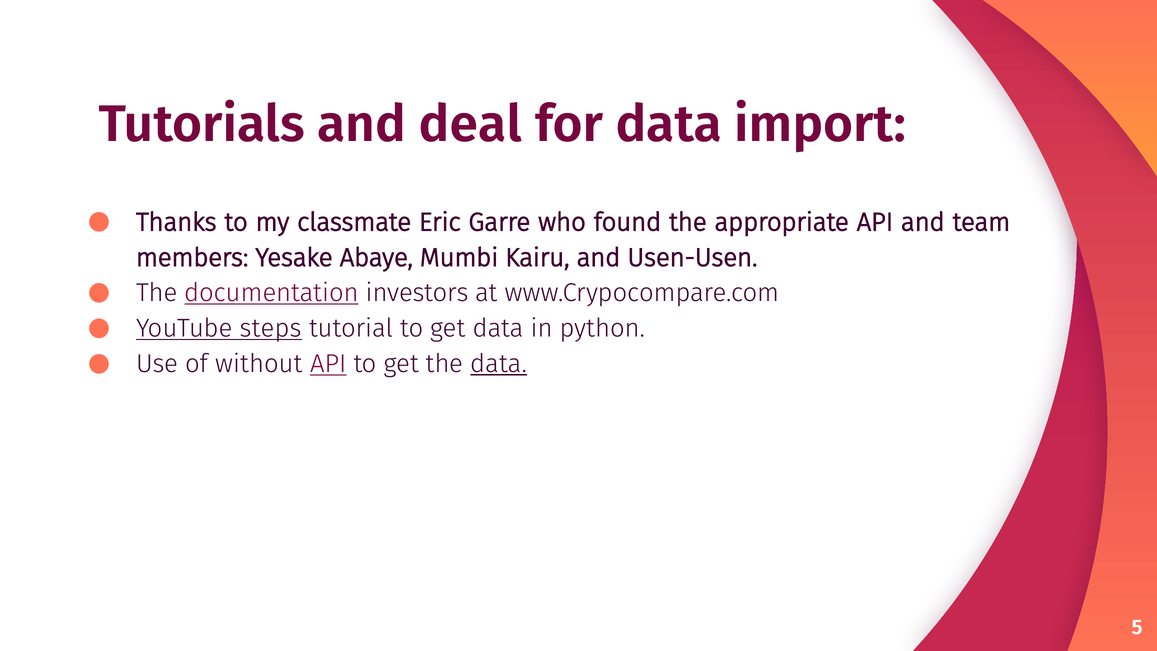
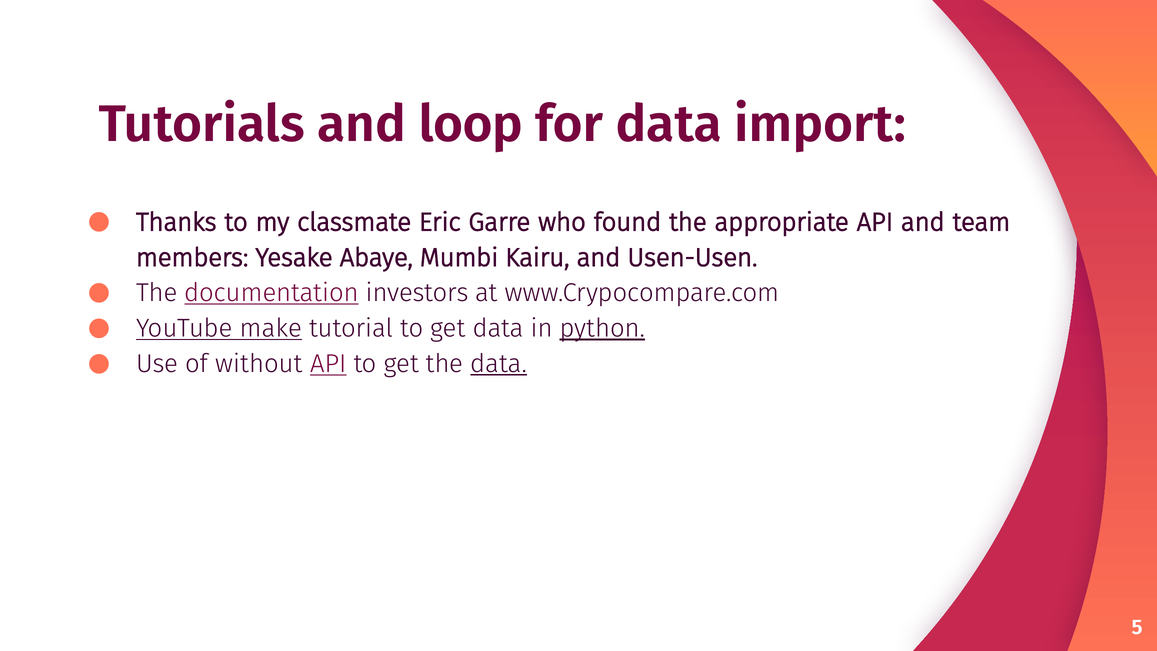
deal: deal -> loop
steps: steps -> make
python underline: none -> present
